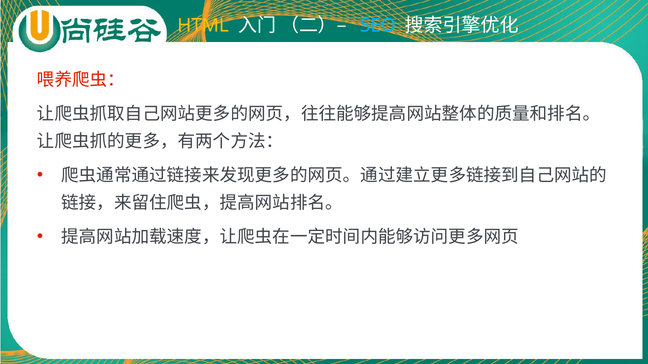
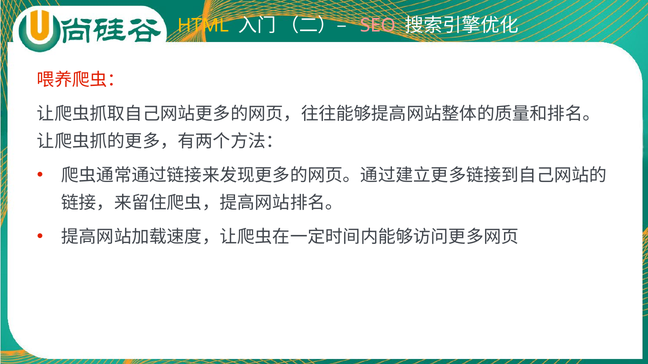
SEO colour: light blue -> pink
